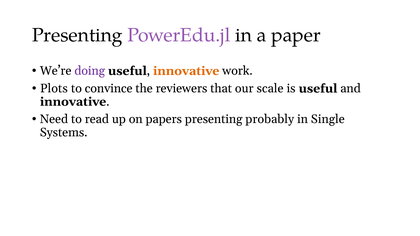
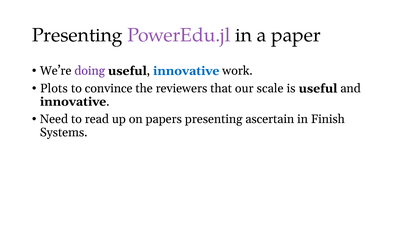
innovative at (186, 71) colour: orange -> blue
probably: probably -> ascertain
Single: Single -> Finish
